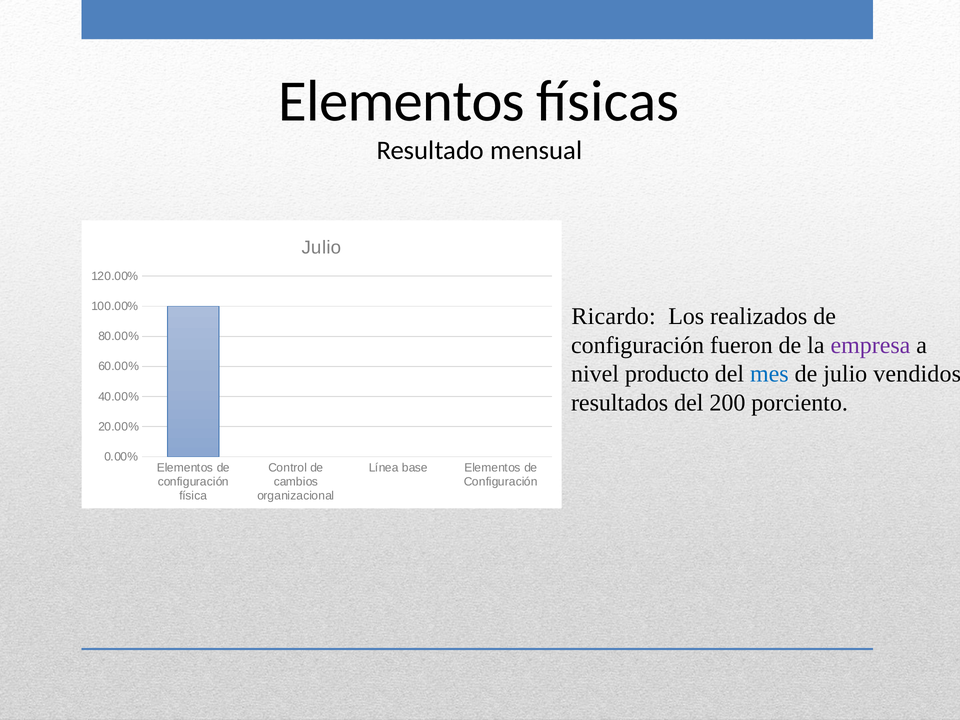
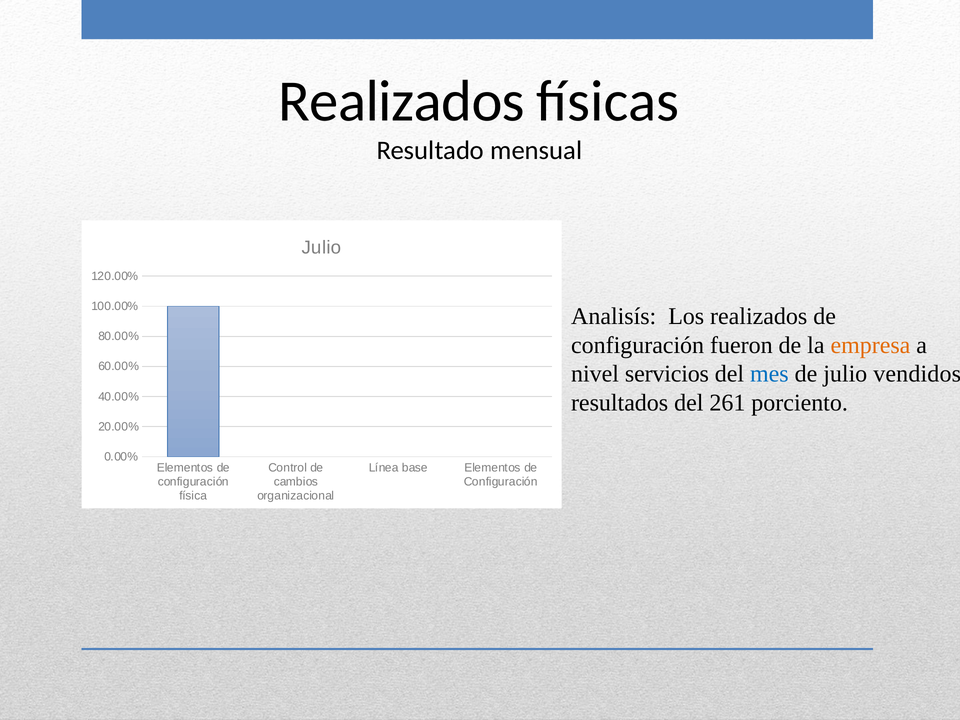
Elementos at (402, 101): Elementos -> Realizados
Ricardo: Ricardo -> Analisís
empresa colour: purple -> orange
producto: producto -> servicios
200: 200 -> 261
